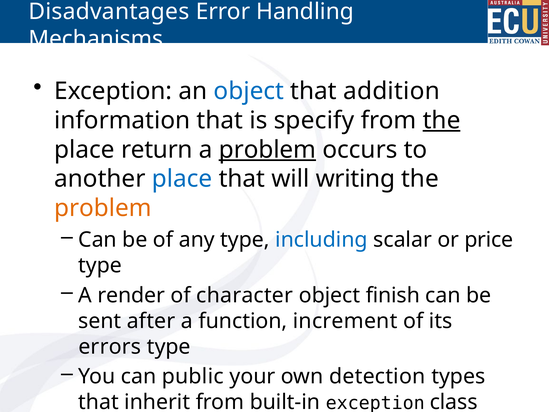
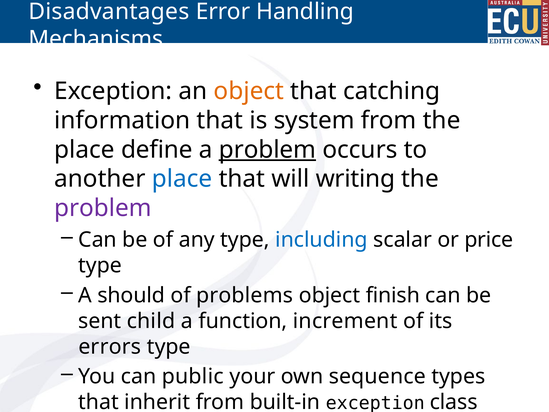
object at (249, 91) colour: blue -> orange
addition: addition -> catching
specify: specify -> system
the at (442, 120) underline: present -> none
return: return -> define
problem at (103, 208) colour: orange -> purple
render: render -> should
character: character -> problems
after: after -> child
detection: detection -> sequence
